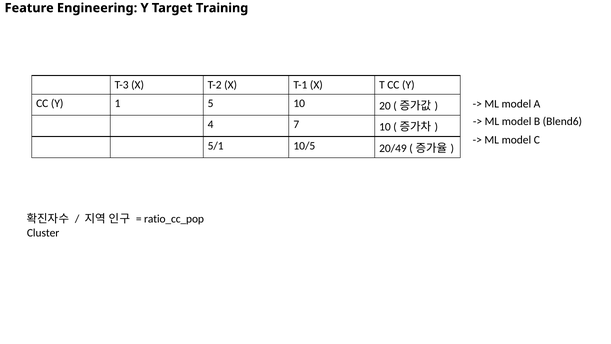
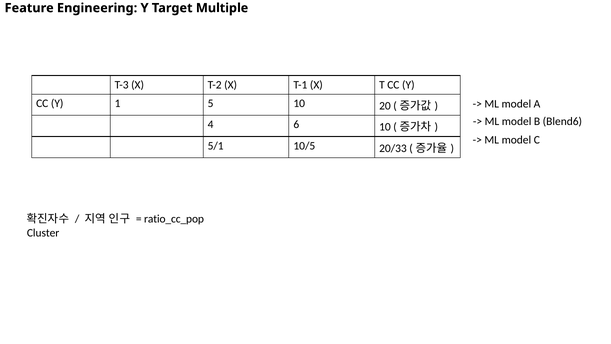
Training: Training -> Multiple
7: 7 -> 6
20/49: 20/49 -> 20/33
